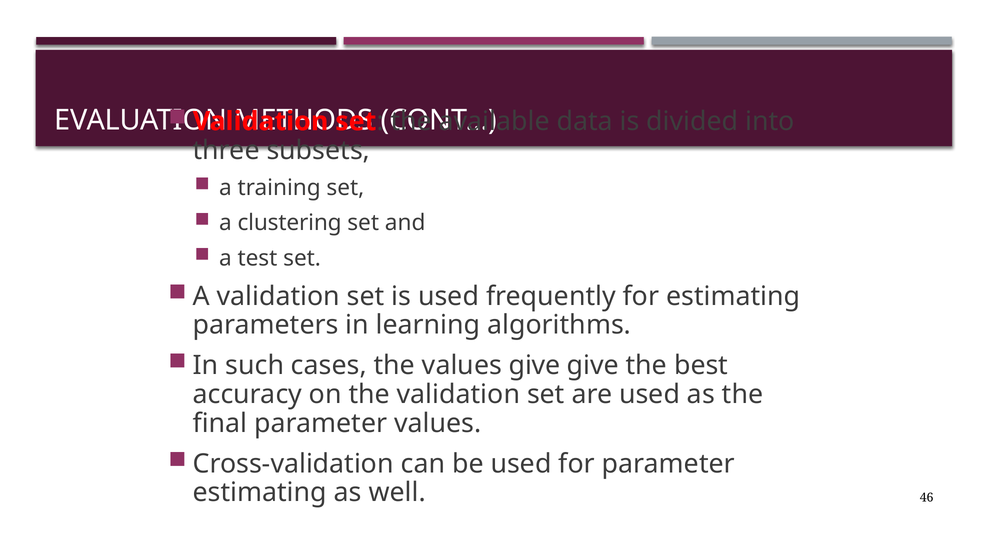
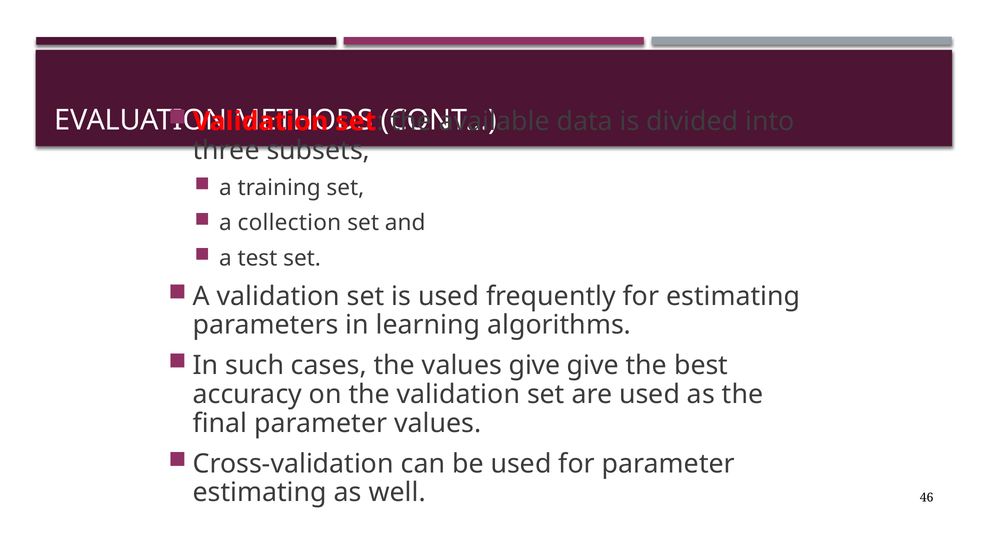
clustering: clustering -> collection
